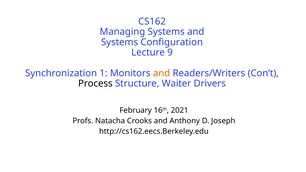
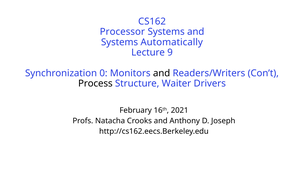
Managing: Managing -> Processor
Configuration: Configuration -> Automatically
1: 1 -> 0
and at (162, 73) colour: orange -> black
